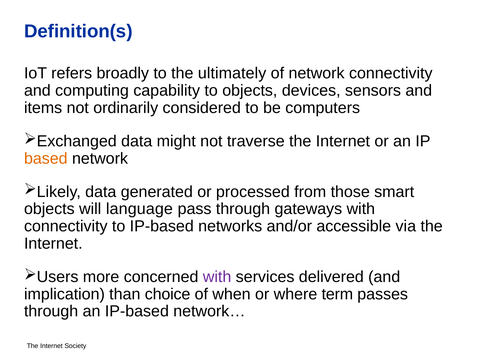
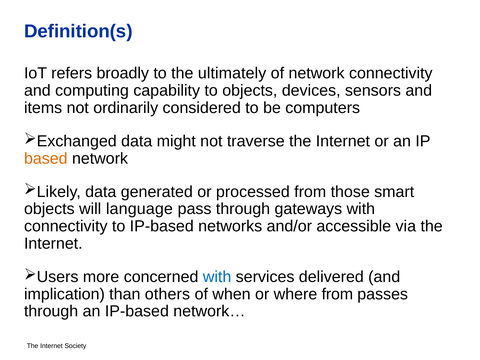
with at (217, 277) colour: purple -> blue
choice: choice -> others
where term: term -> from
